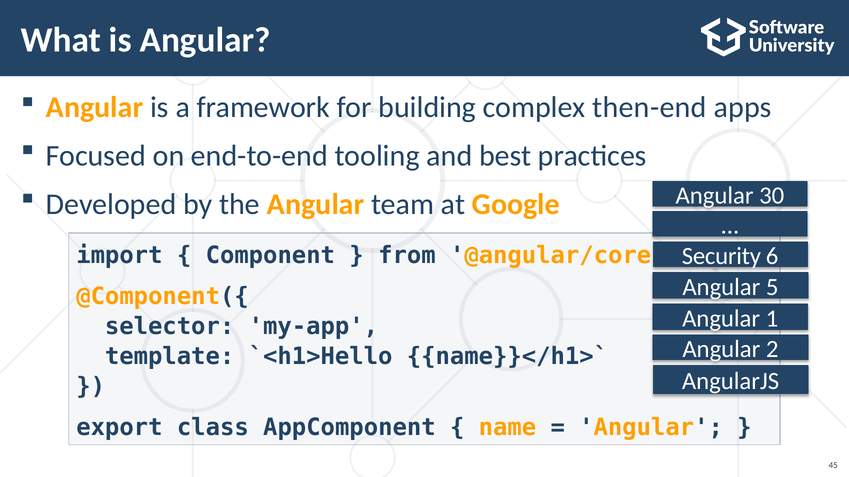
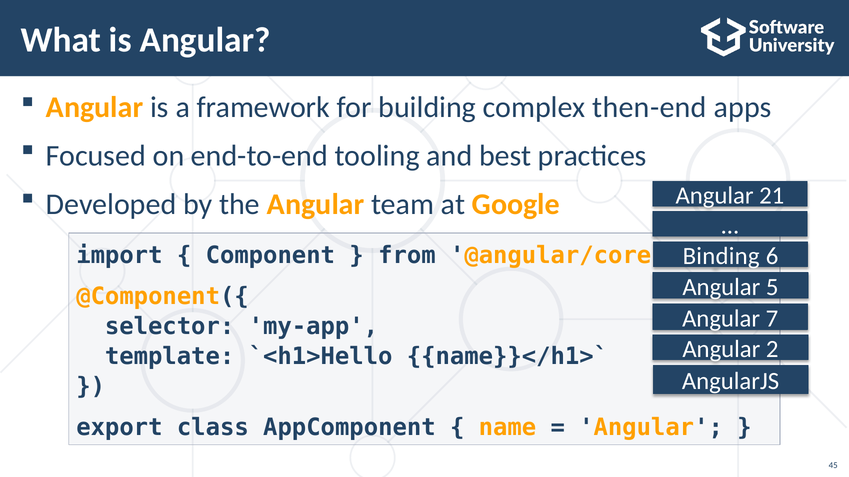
30: 30 -> 21
Security: Security -> Binding
1: 1 -> 7
